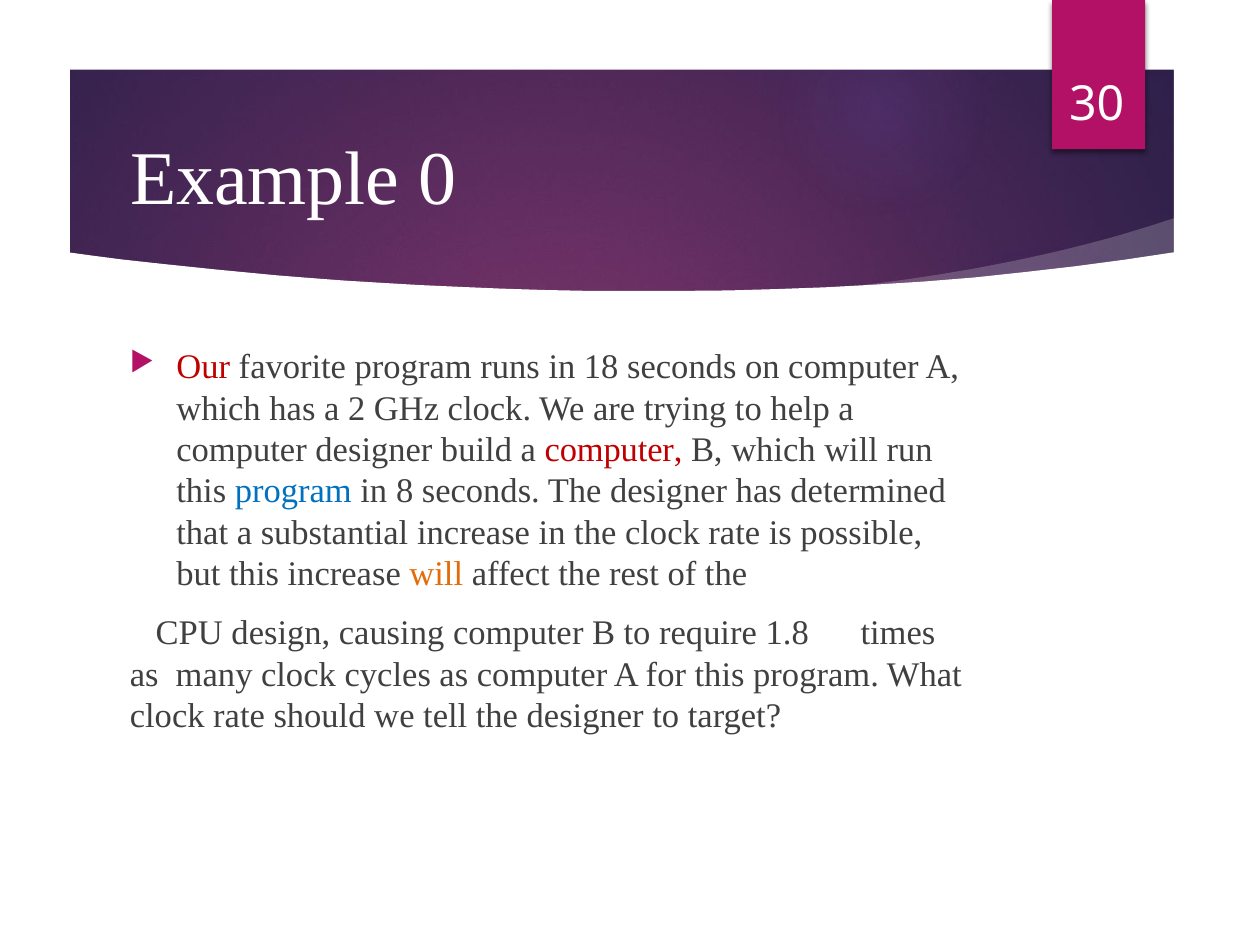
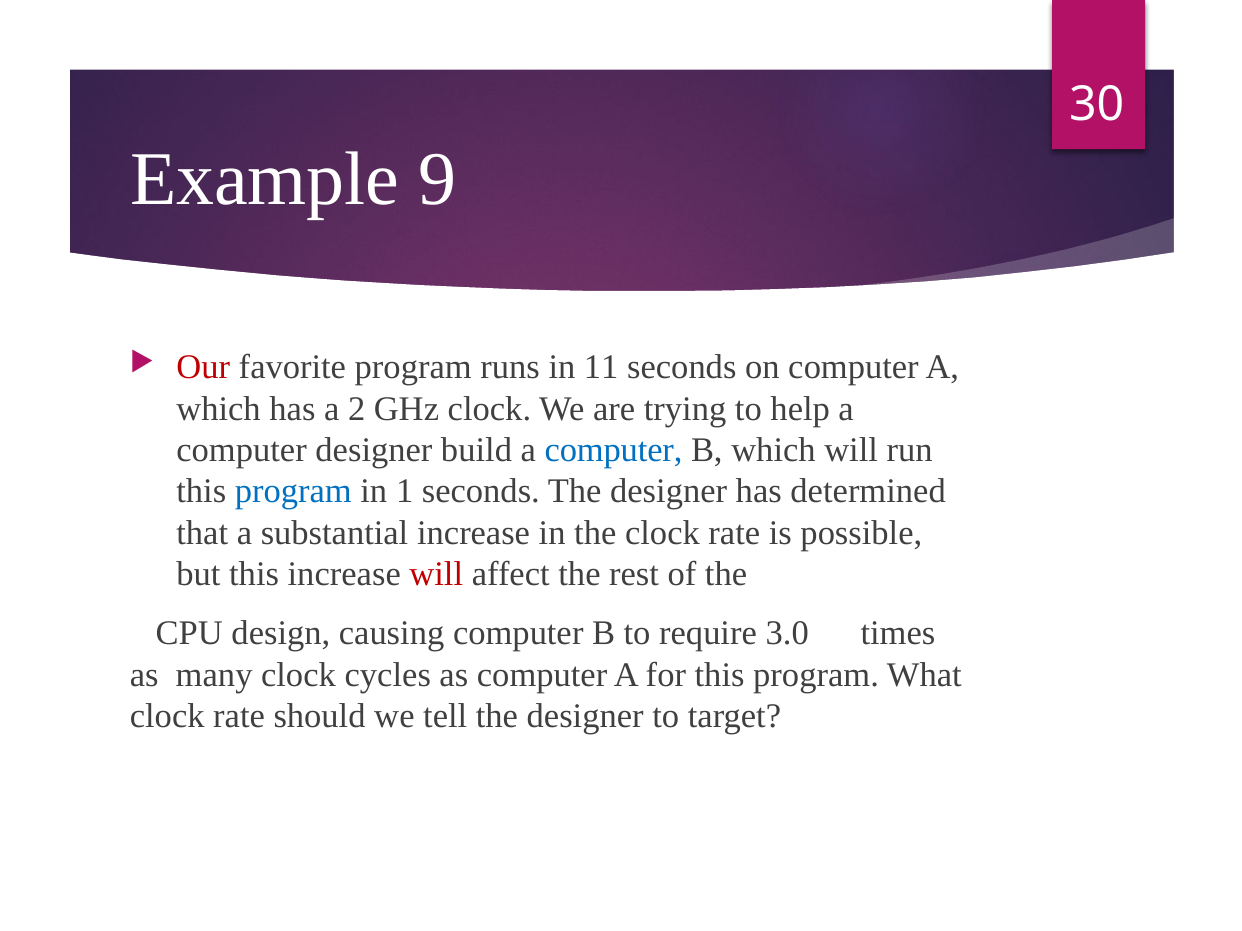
0: 0 -> 9
18: 18 -> 11
computer at (614, 450) colour: red -> blue
8: 8 -> 1
will at (436, 575) colour: orange -> red
1.8: 1.8 -> 3.0
